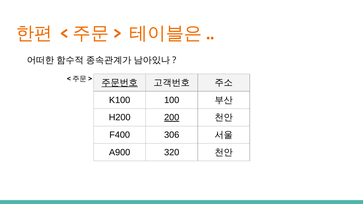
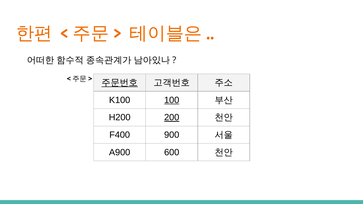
100 underline: none -> present
306: 306 -> 900
320: 320 -> 600
